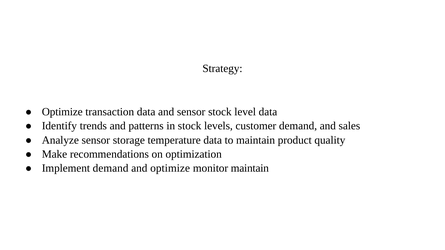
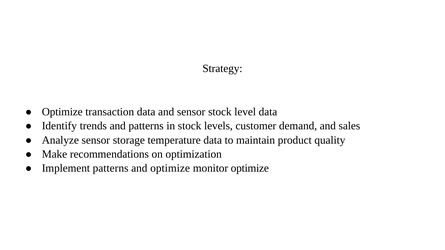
Implement demand: demand -> patterns
monitor maintain: maintain -> optimize
